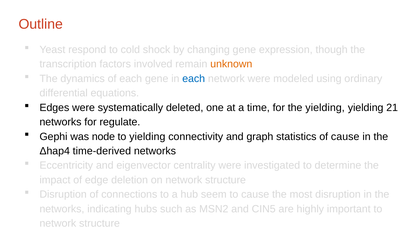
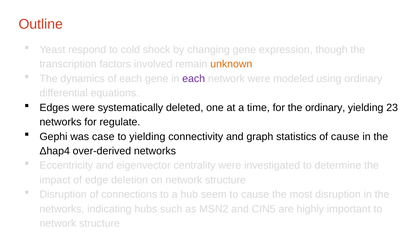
each at (194, 79) colour: blue -> purple
the yielding: yielding -> ordinary
21: 21 -> 23
node: node -> case
time-derived: time-derived -> over-derived
